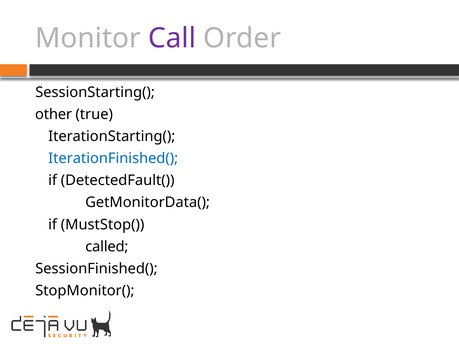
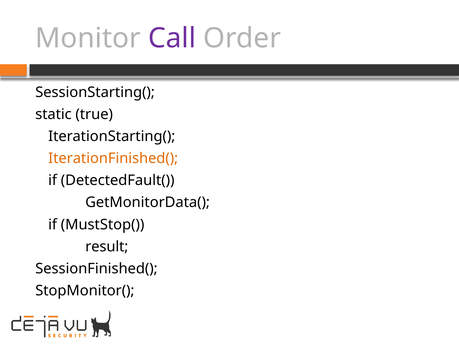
other: other -> static
IterationFinished( colour: blue -> orange
called: called -> result
